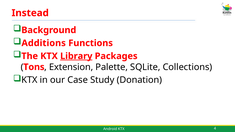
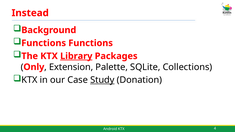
Additions at (44, 43): Additions -> Functions
Tons: Tons -> Only
Study underline: none -> present
